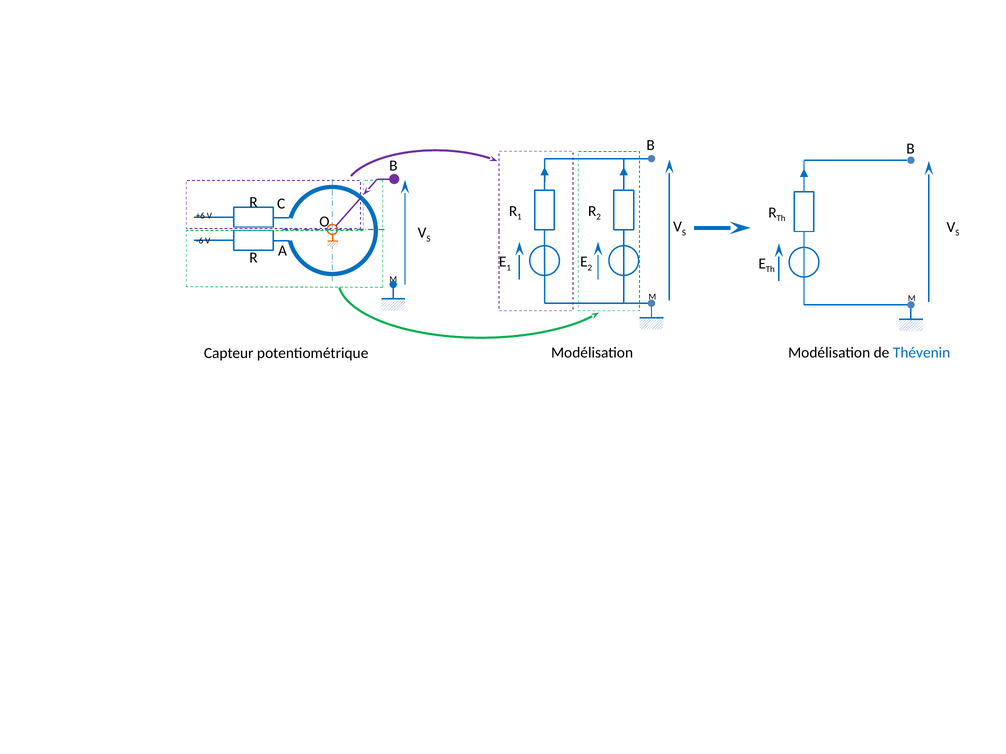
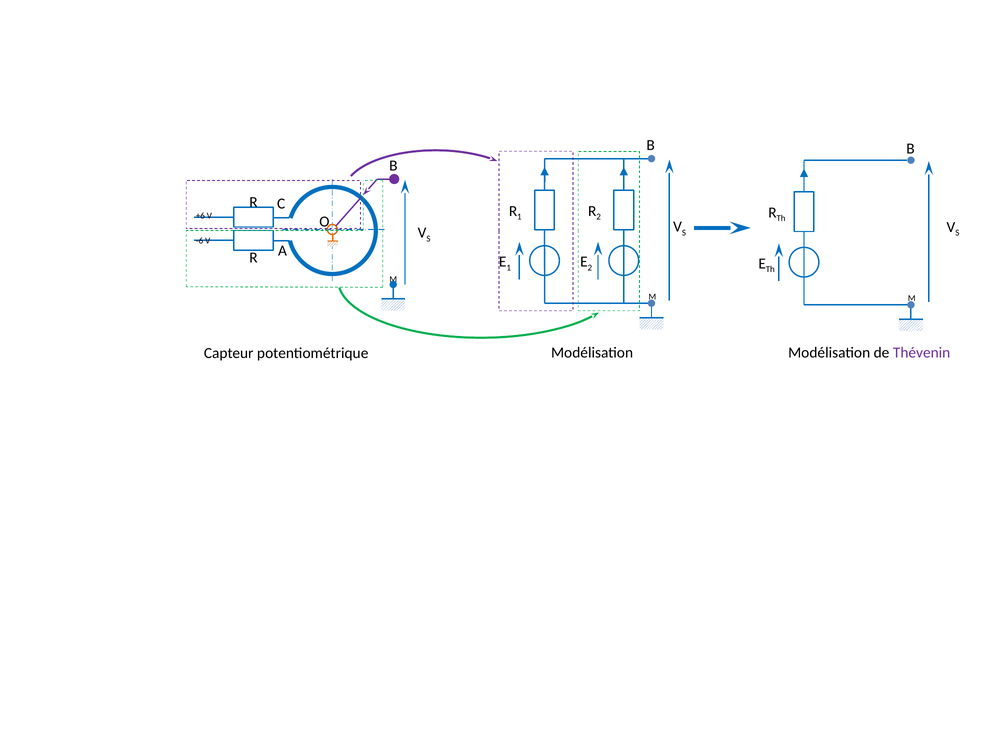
Thévenin colour: blue -> purple
